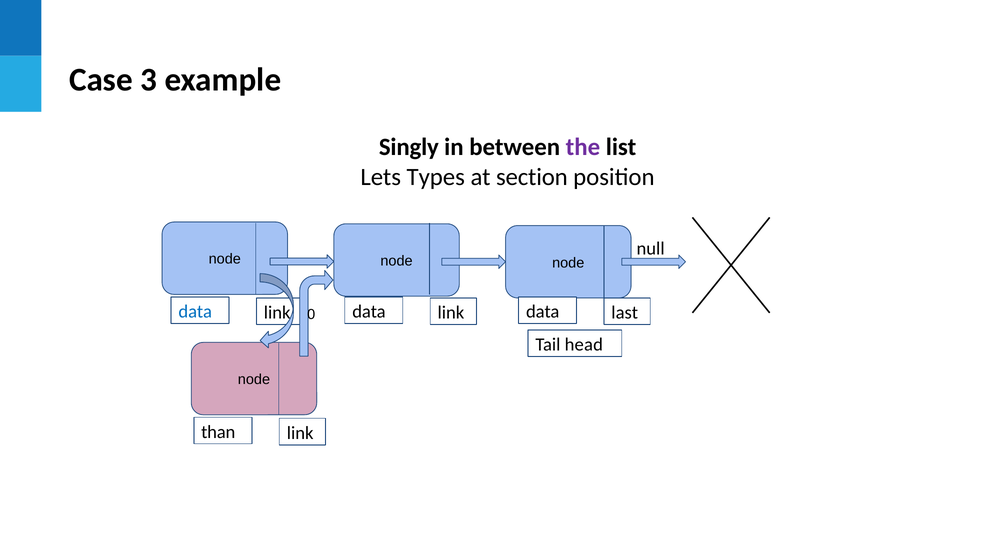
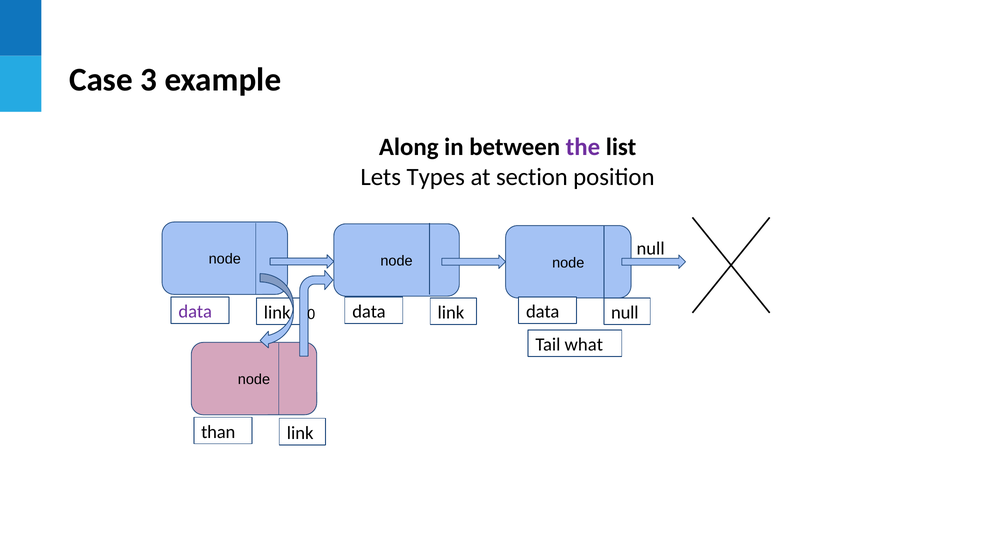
Singly: Singly -> Along
data at (195, 311) colour: blue -> purple
last at (625, 312): last -> null
head: head -> what
